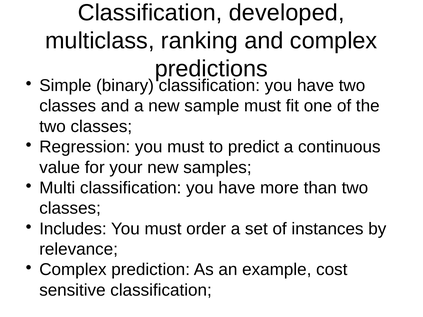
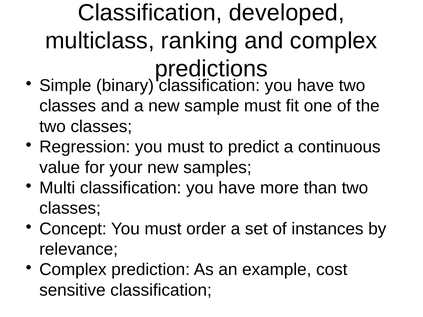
Includes: Includes -> Concept
